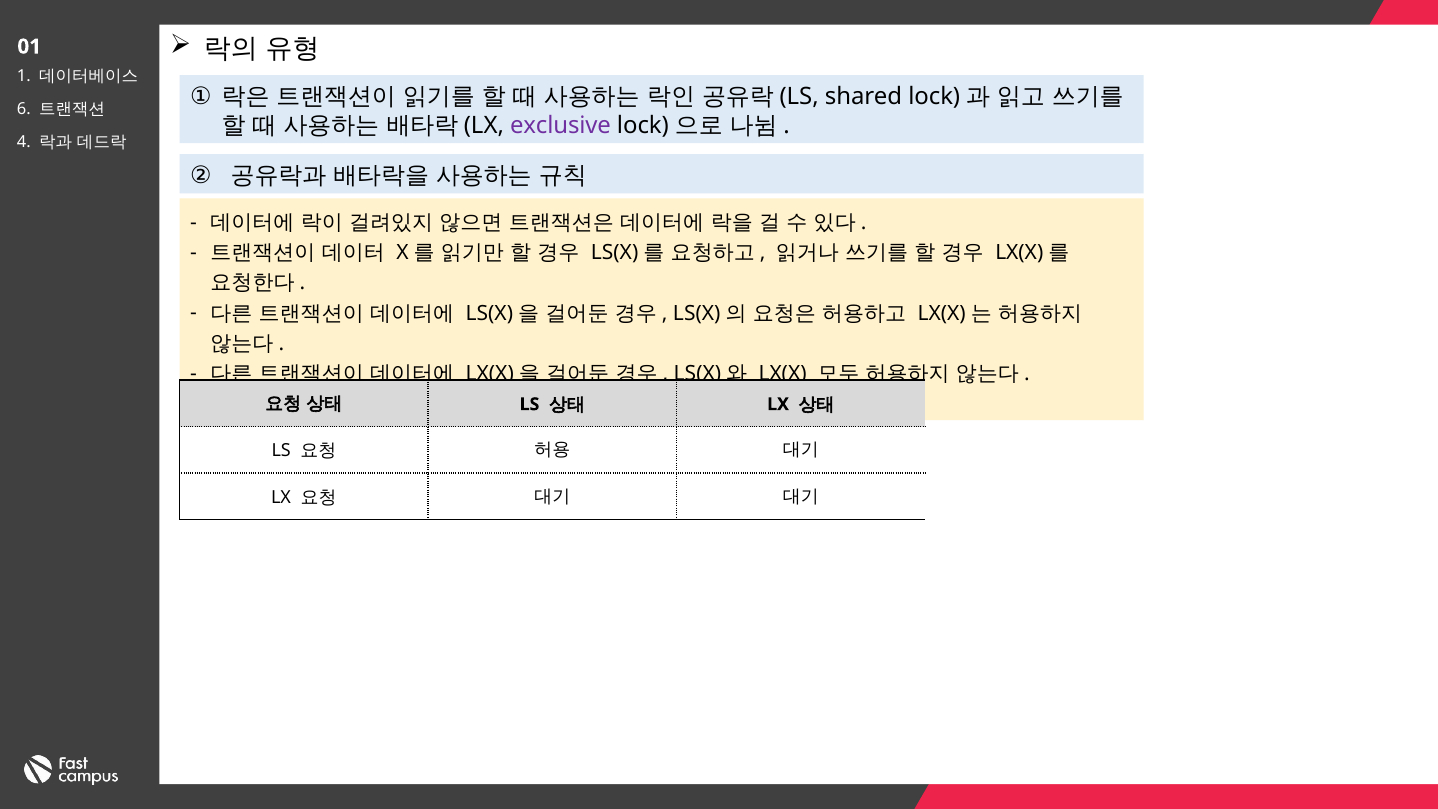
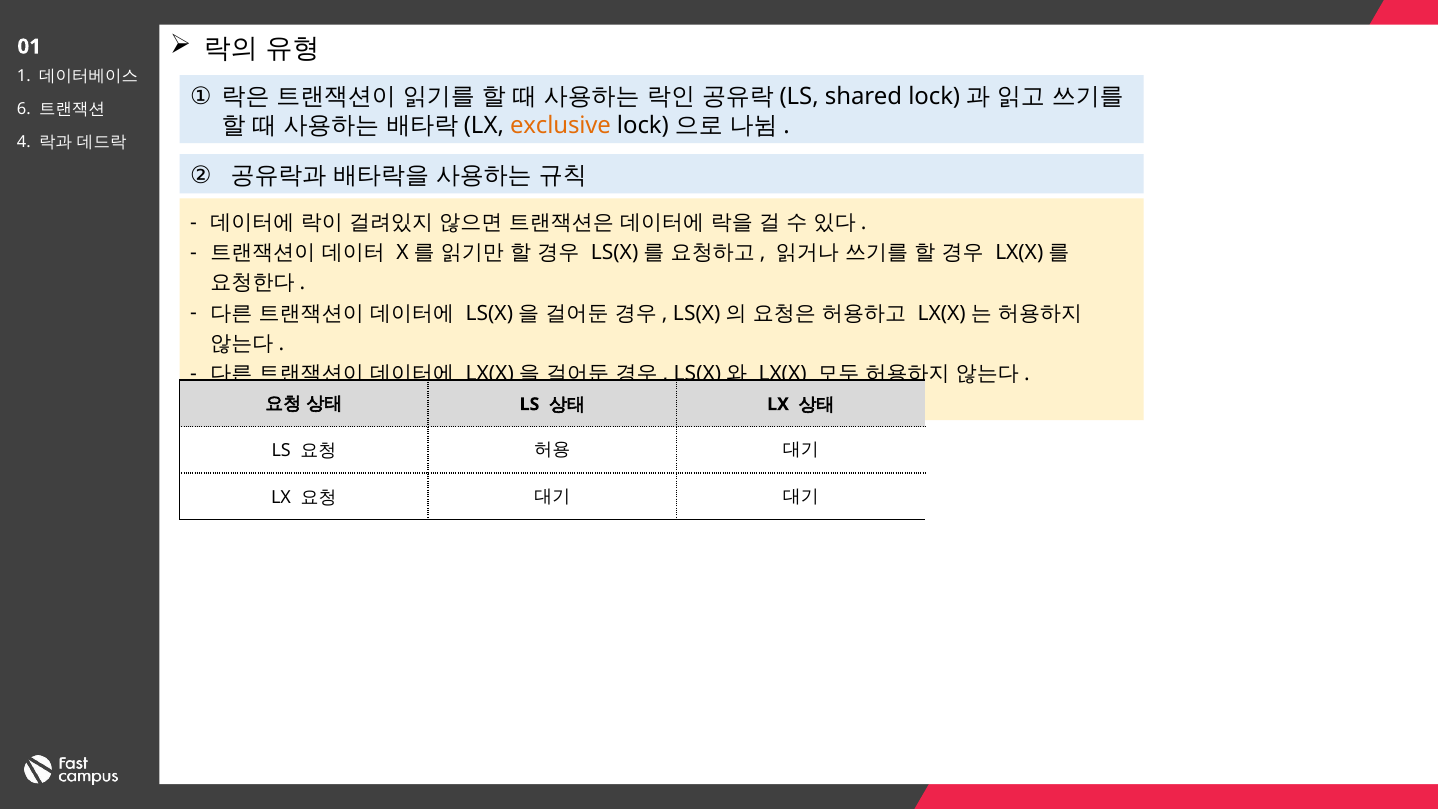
exclusive colour: purple -> orange
